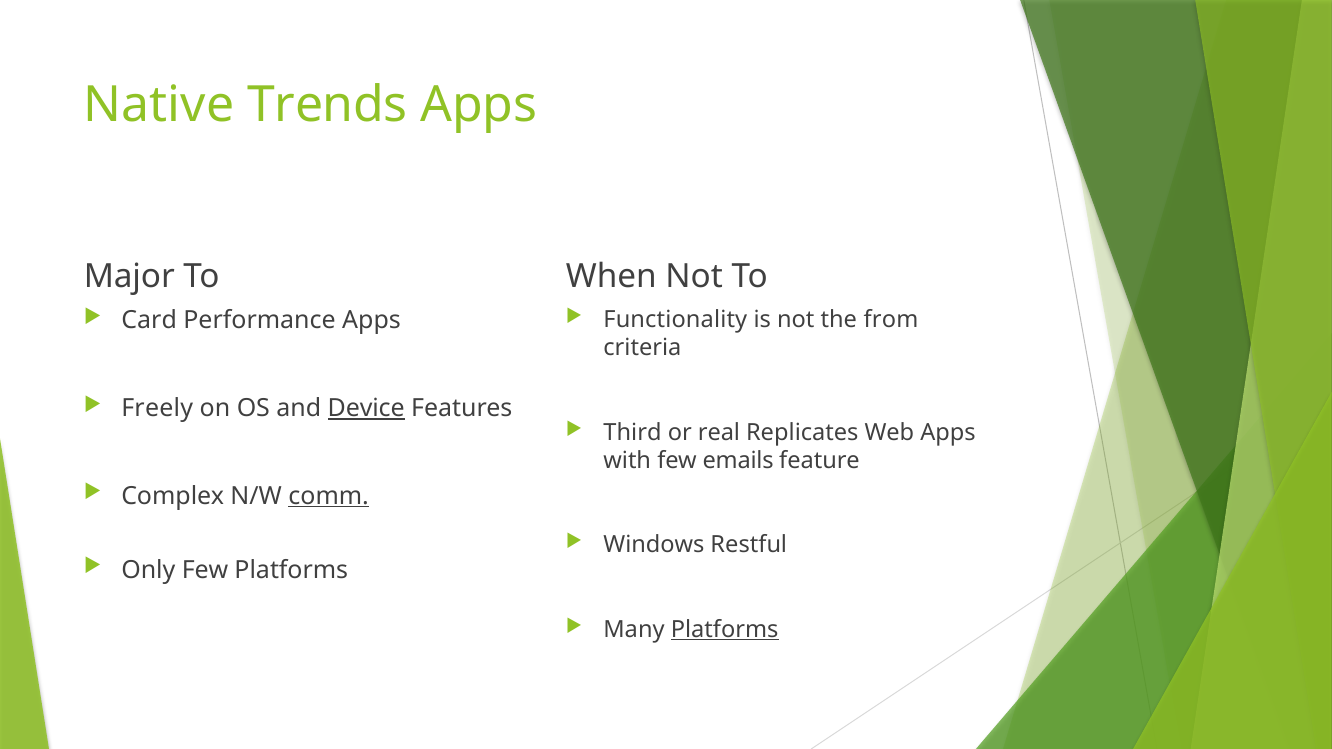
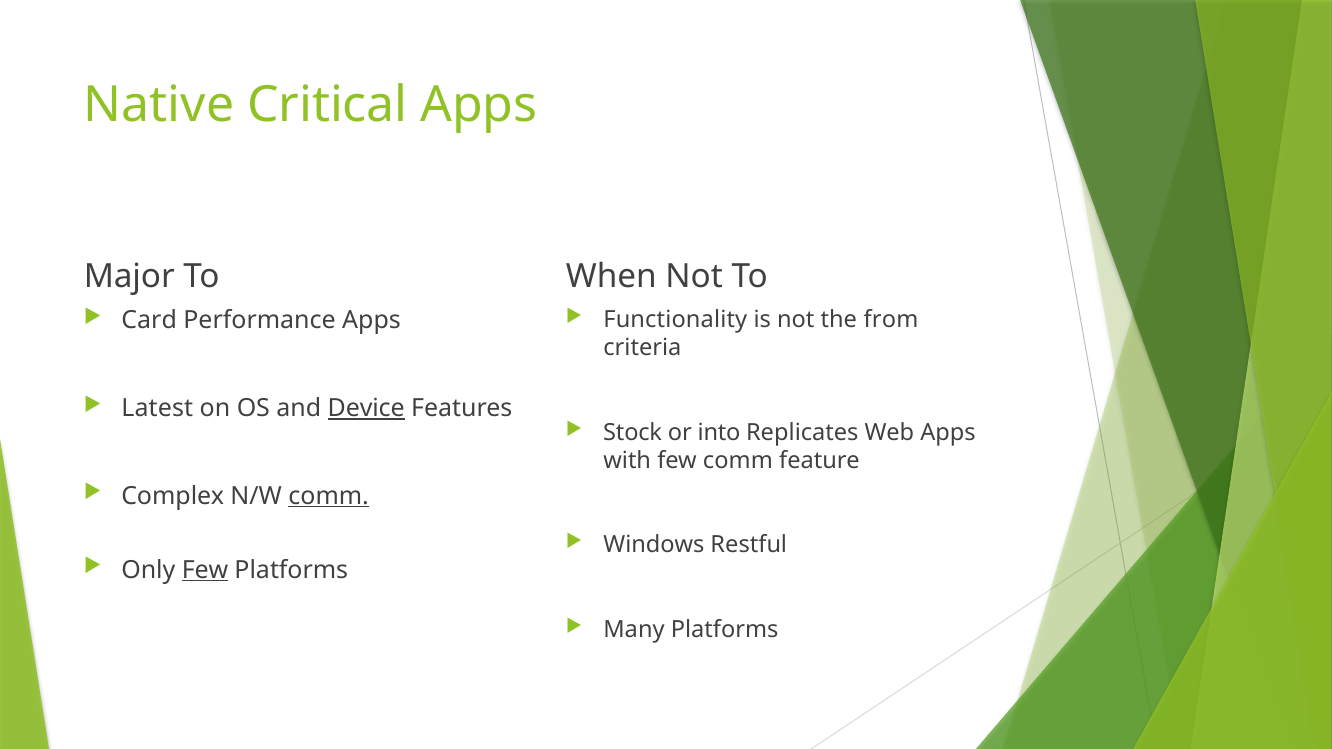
Trends: Trends -> Critical
Freely: Freely -> Latest
Third: Third -> Stock
real: real -> into
few emails: emails -> comm
Few at (205, 570) underline: none -> present
Platforms at (725, 630) underline: present -> none
